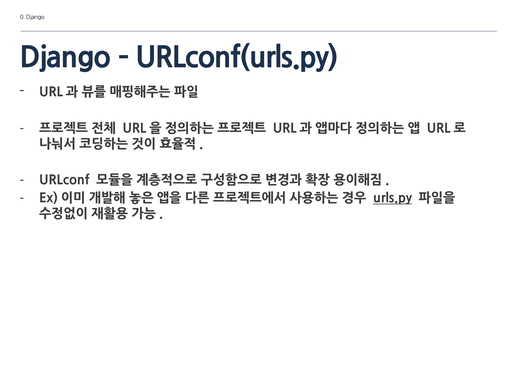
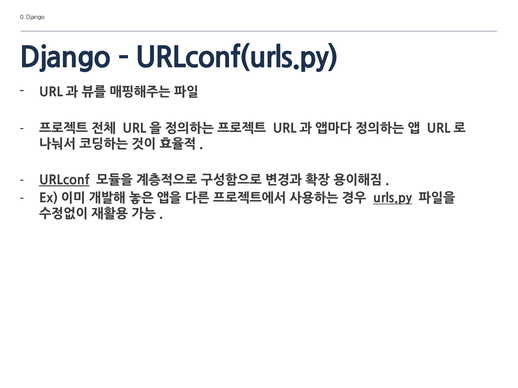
URLconf underline: none -> present
